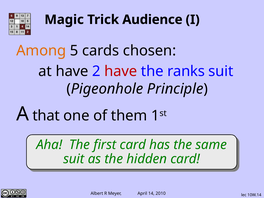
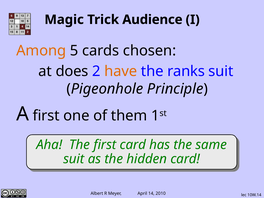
at have: have -> does
have at (121, 71) colour: red -> orange
A that: that -> first
